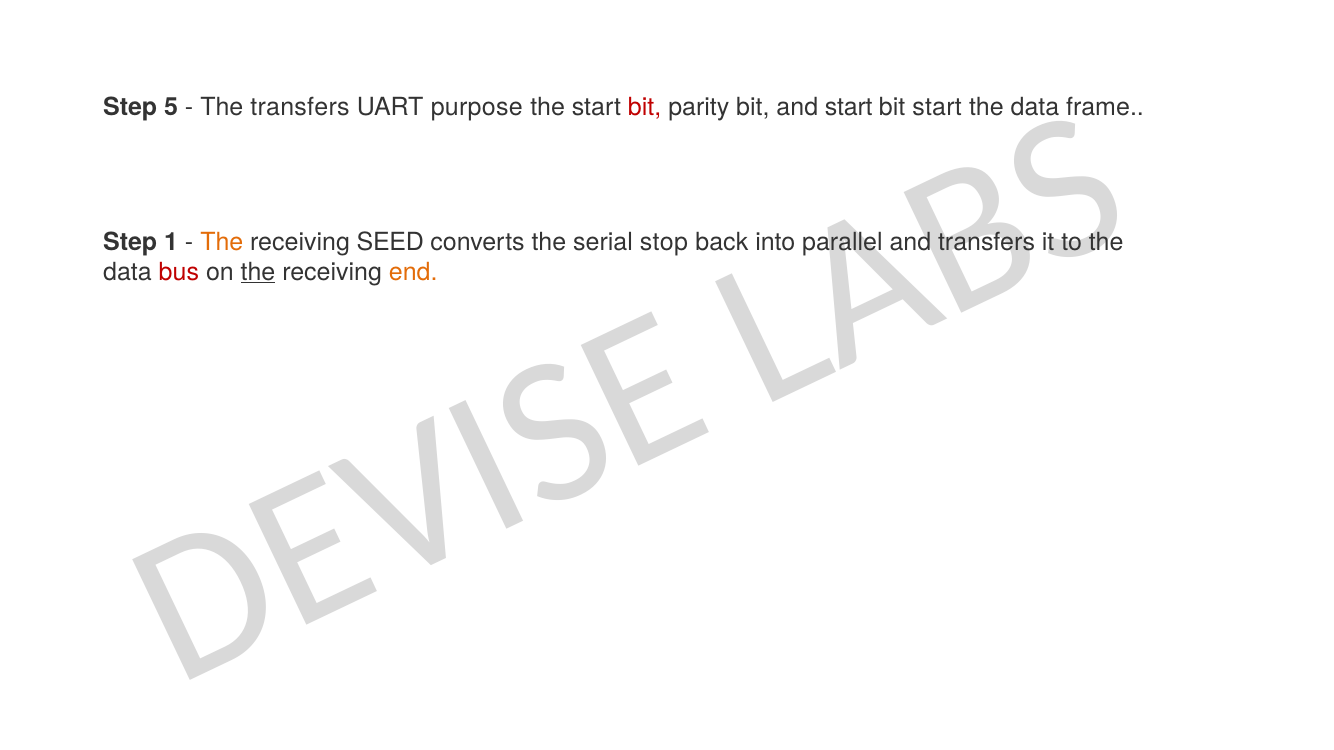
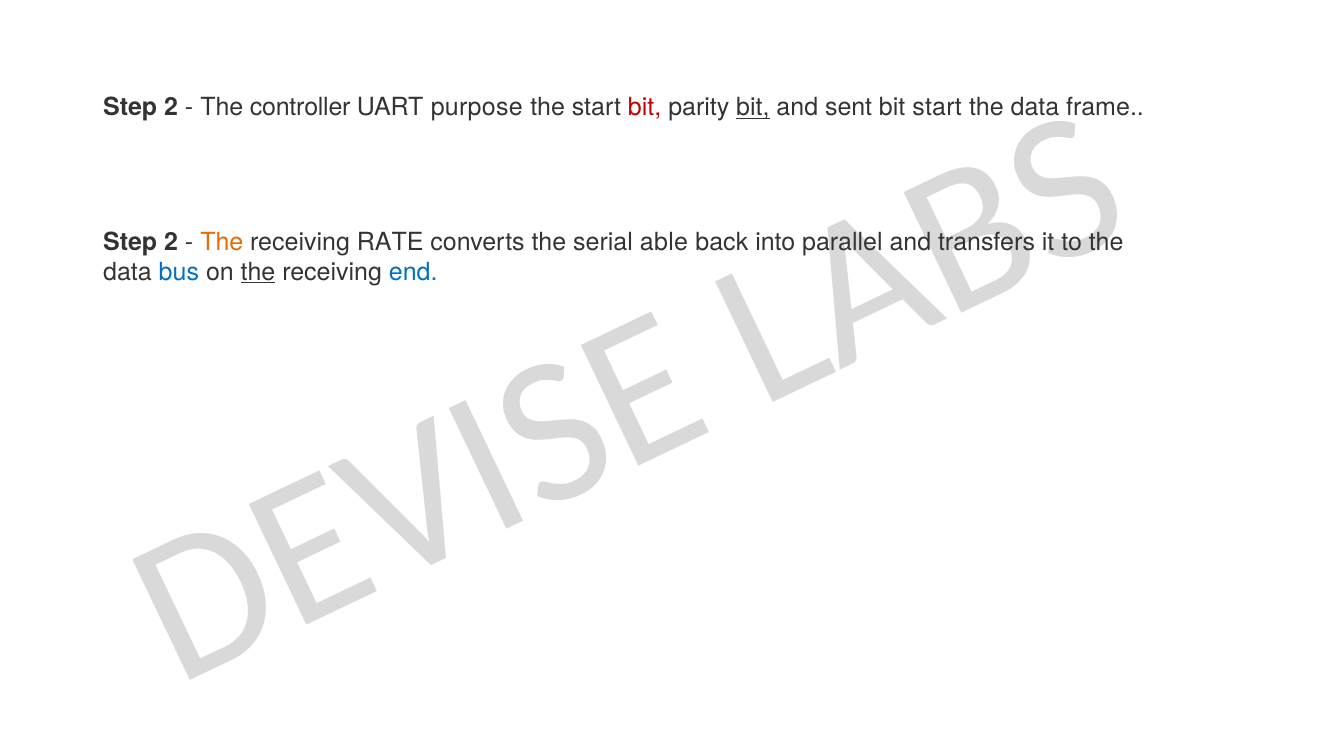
5 at (171, 108): 5 -> 2
The transfers: transfers -> controller
bit at (753, 108) underline: none -> present
and start: start -> sent
1 at (171, 242): 1 -> 2
SEED: SEED -> RATE
stop: stop -> able
bus colour: red -> blue
end colour: orange -> blue
